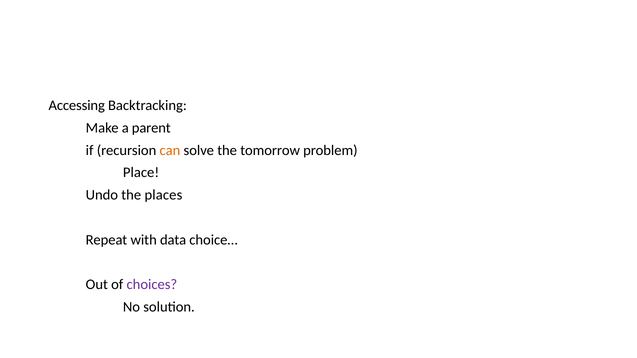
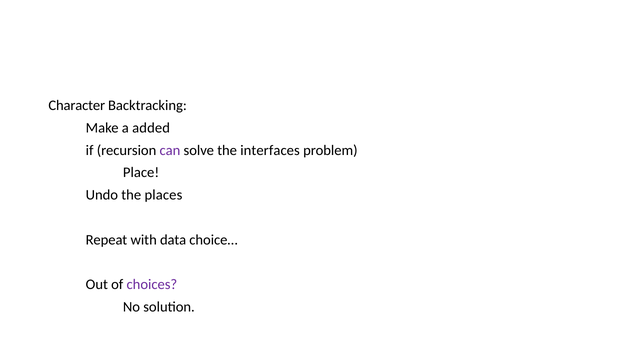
Accessing: Accessing -> Character
parent: parent -> added
can colour: orange -> purple
tomorrow: tomorrow -> interfaces
